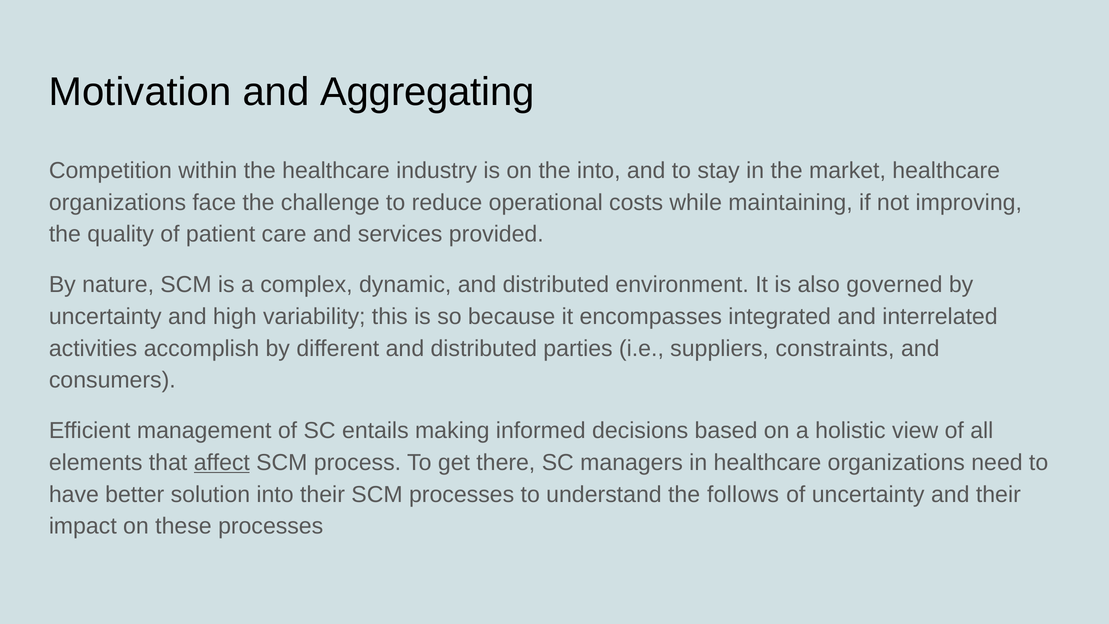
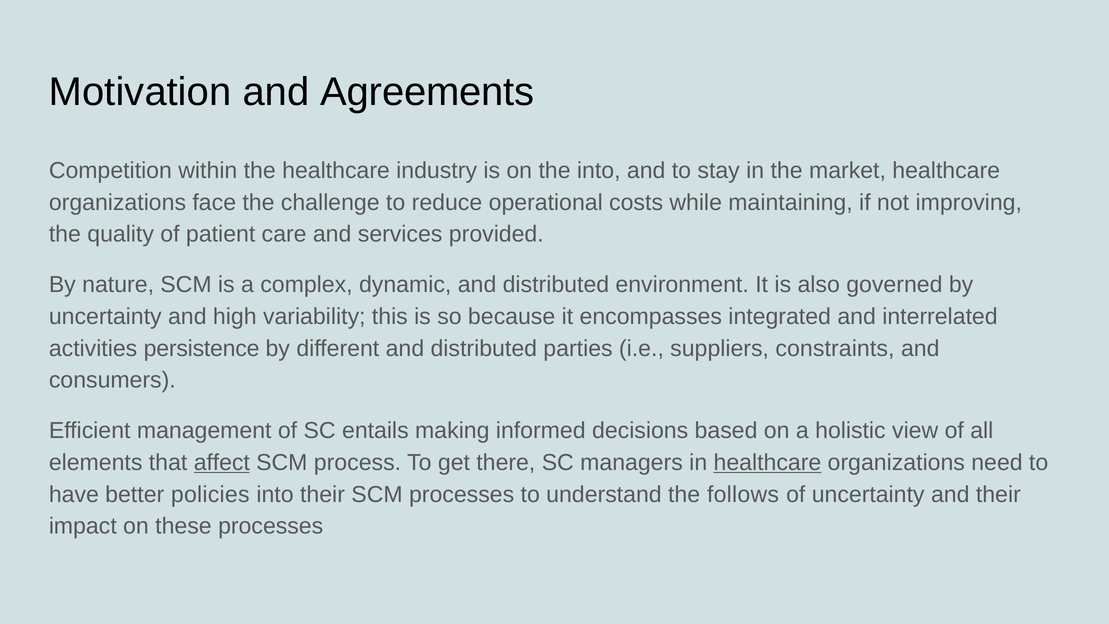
Aggregating: Aggregating -> Agreements
accomplish: accomplish -> persistence
healthcare at (767, 462) underline: none -> present
solution: solution -> policies
